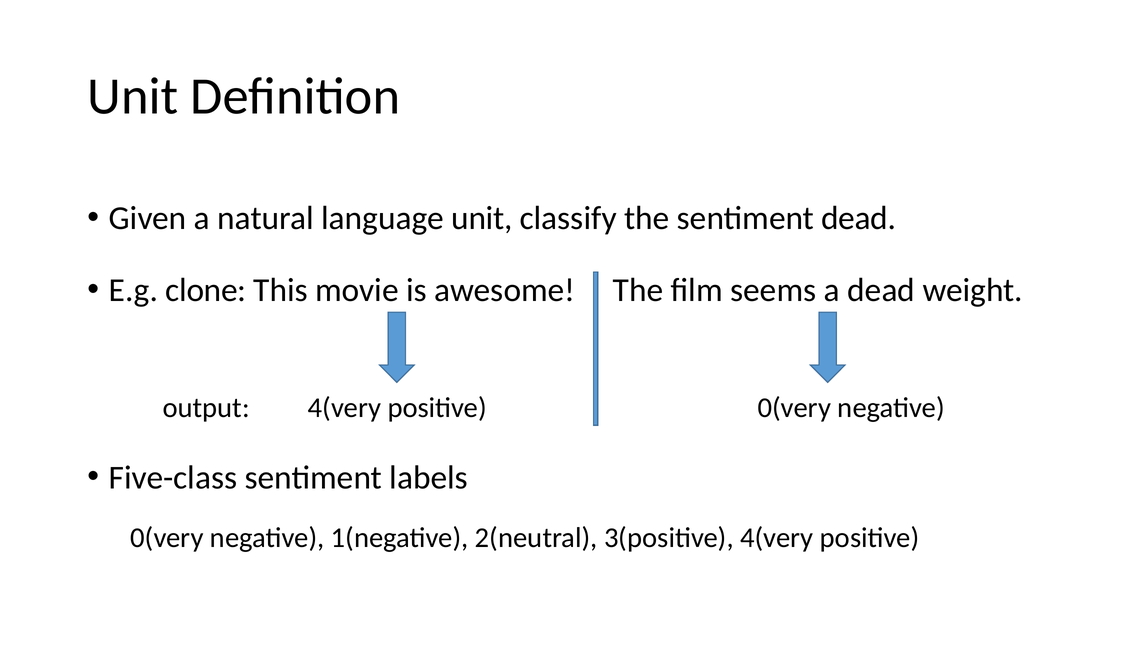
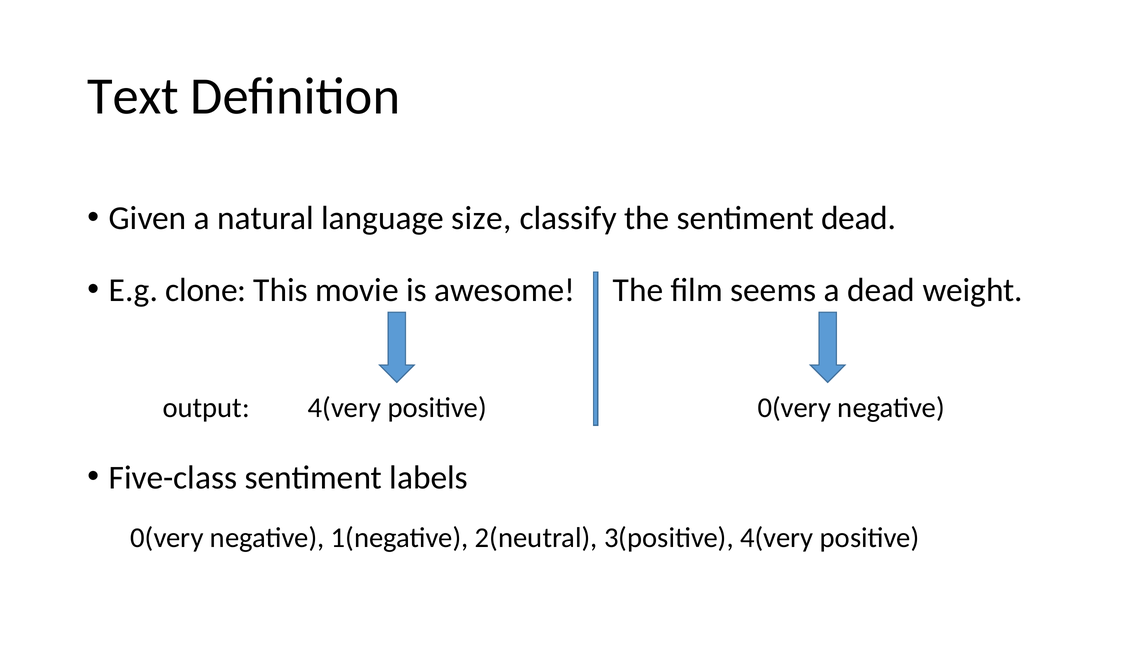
Unit at (133, 96): Unit -> Text
language unit: unit -> size
